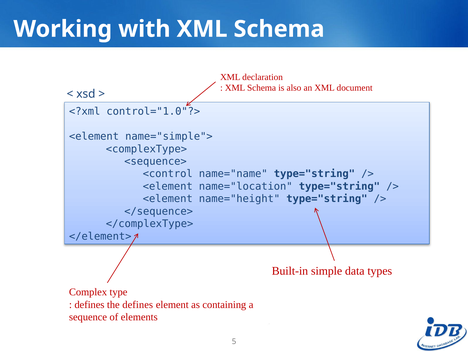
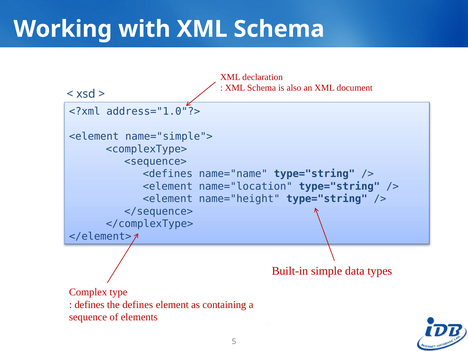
control="1.0"?>: control="1.0"?> -> address="1.0"?>
<control: <control -> <defines
